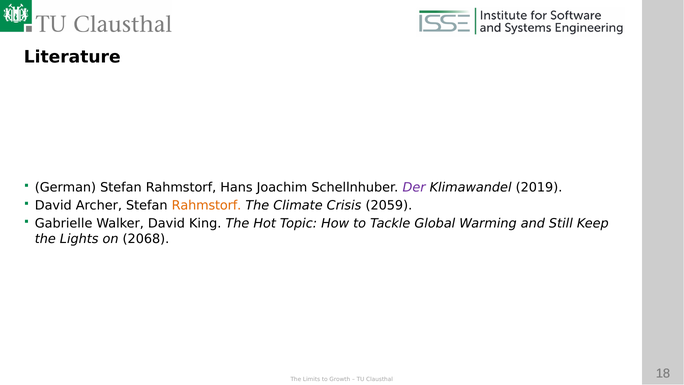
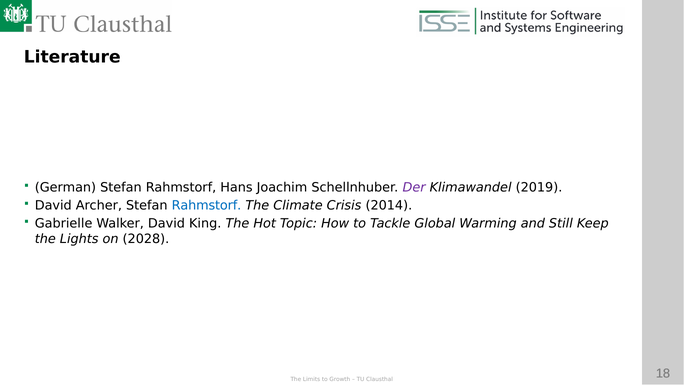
Rahmstorf at (206, 206) colour: orange -> blue
2059: 2059 -> 2014
2068: 2068 -> 2028
